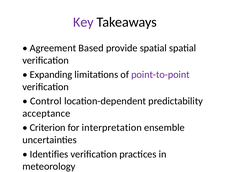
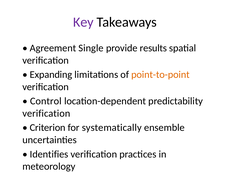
Based: Based -> Single
provide spatial: spatial -> results
point-to-point colour: purple -> orange
acceptance at (46, 114): acceptance -> verification
interpretation: interpretation -> systematically
